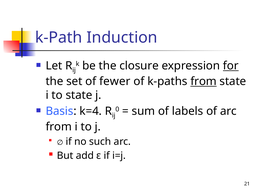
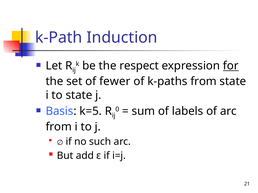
closure: closure -> respect
from at (204, 82) underline: present -> none
k=4: k=4 -> k=5
